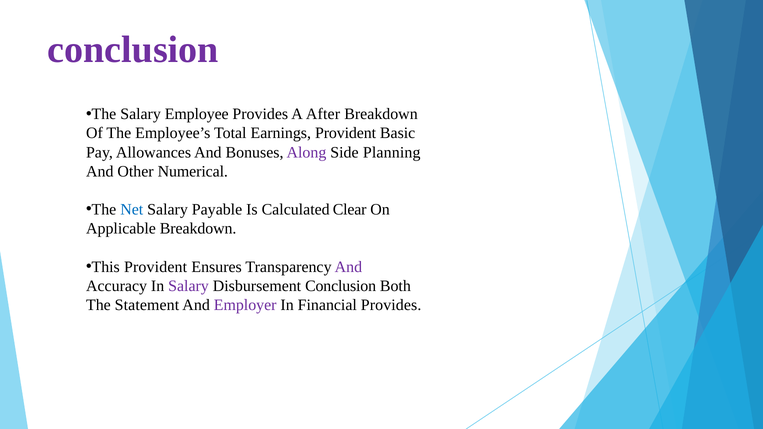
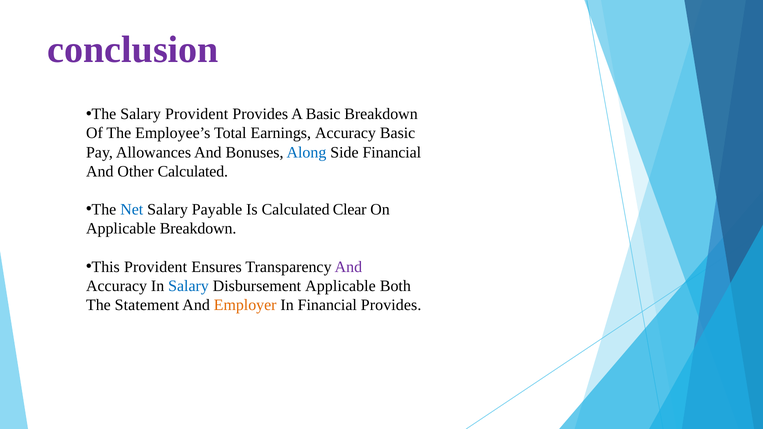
Salary Employee: Employee -> Provident
A After: After -> Basic
Earnings Provident: Provident -> Accuracy
Along colour: purple -> blue
Side Planning: Planning -> Financial
Other Numerical: Numerical -> Calculated
Salary at (189, 286) colour: purple -> blue
Disbursement Conclusion: Conclusion -> Applicable
Employer colour: purple -> orange
